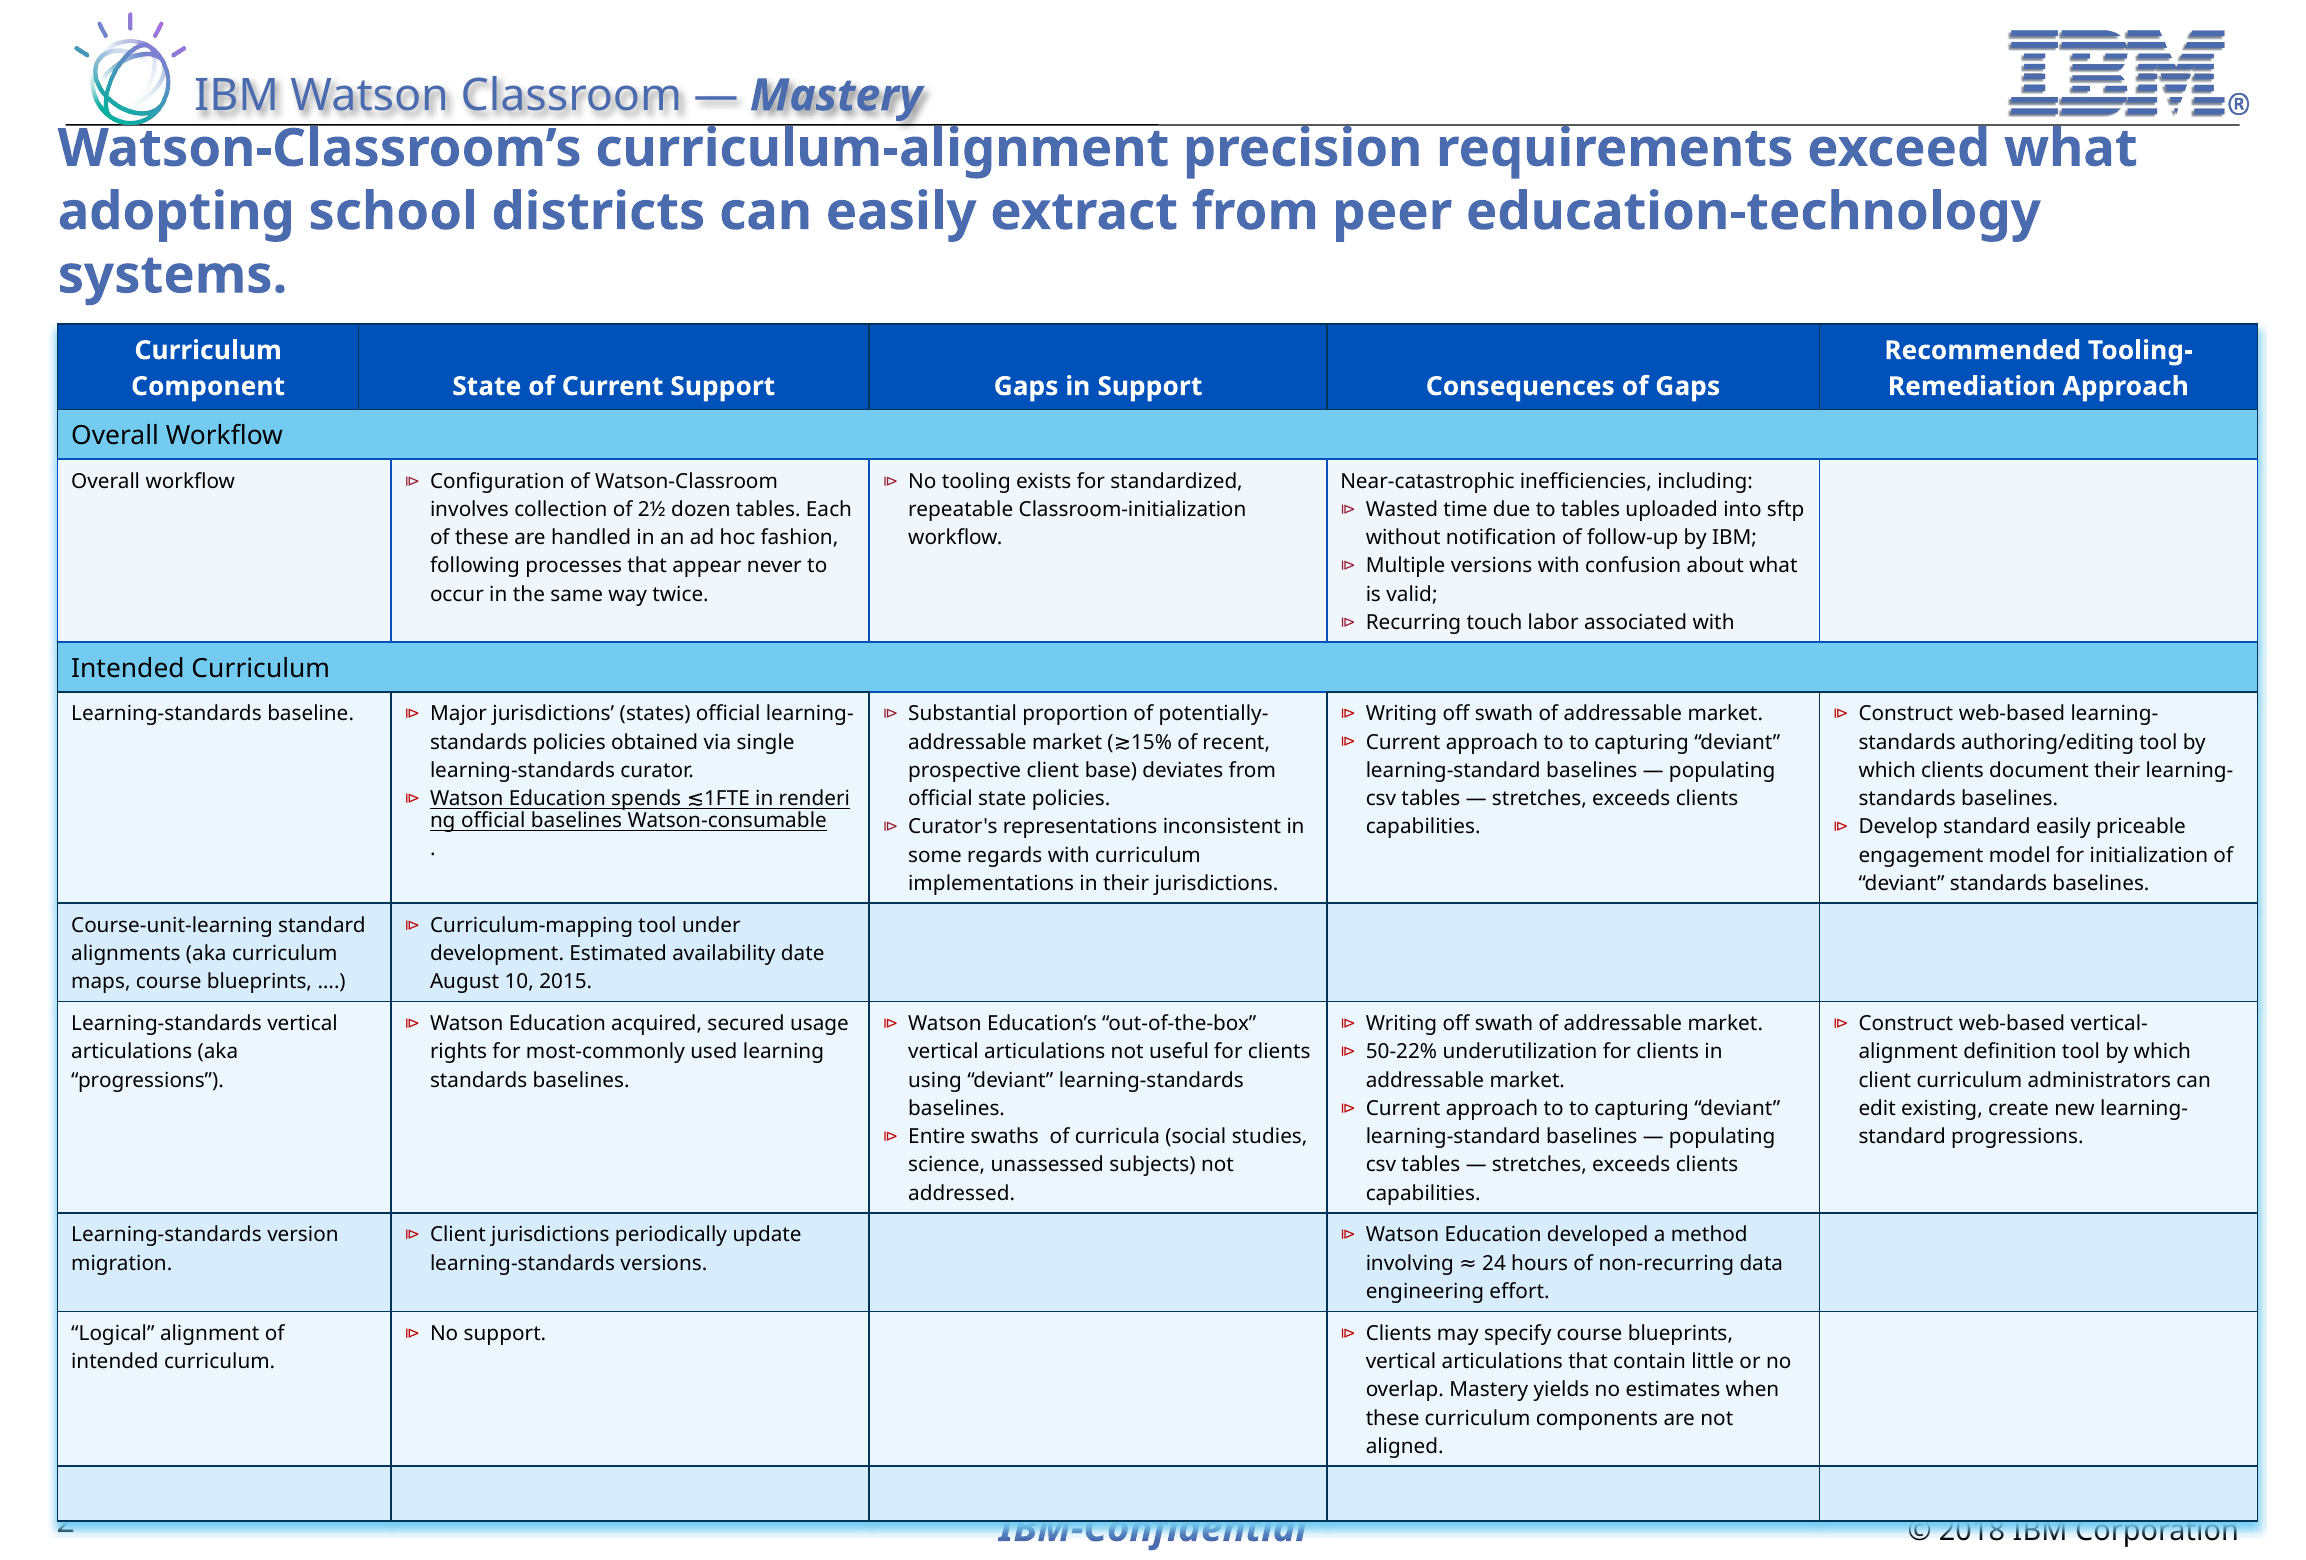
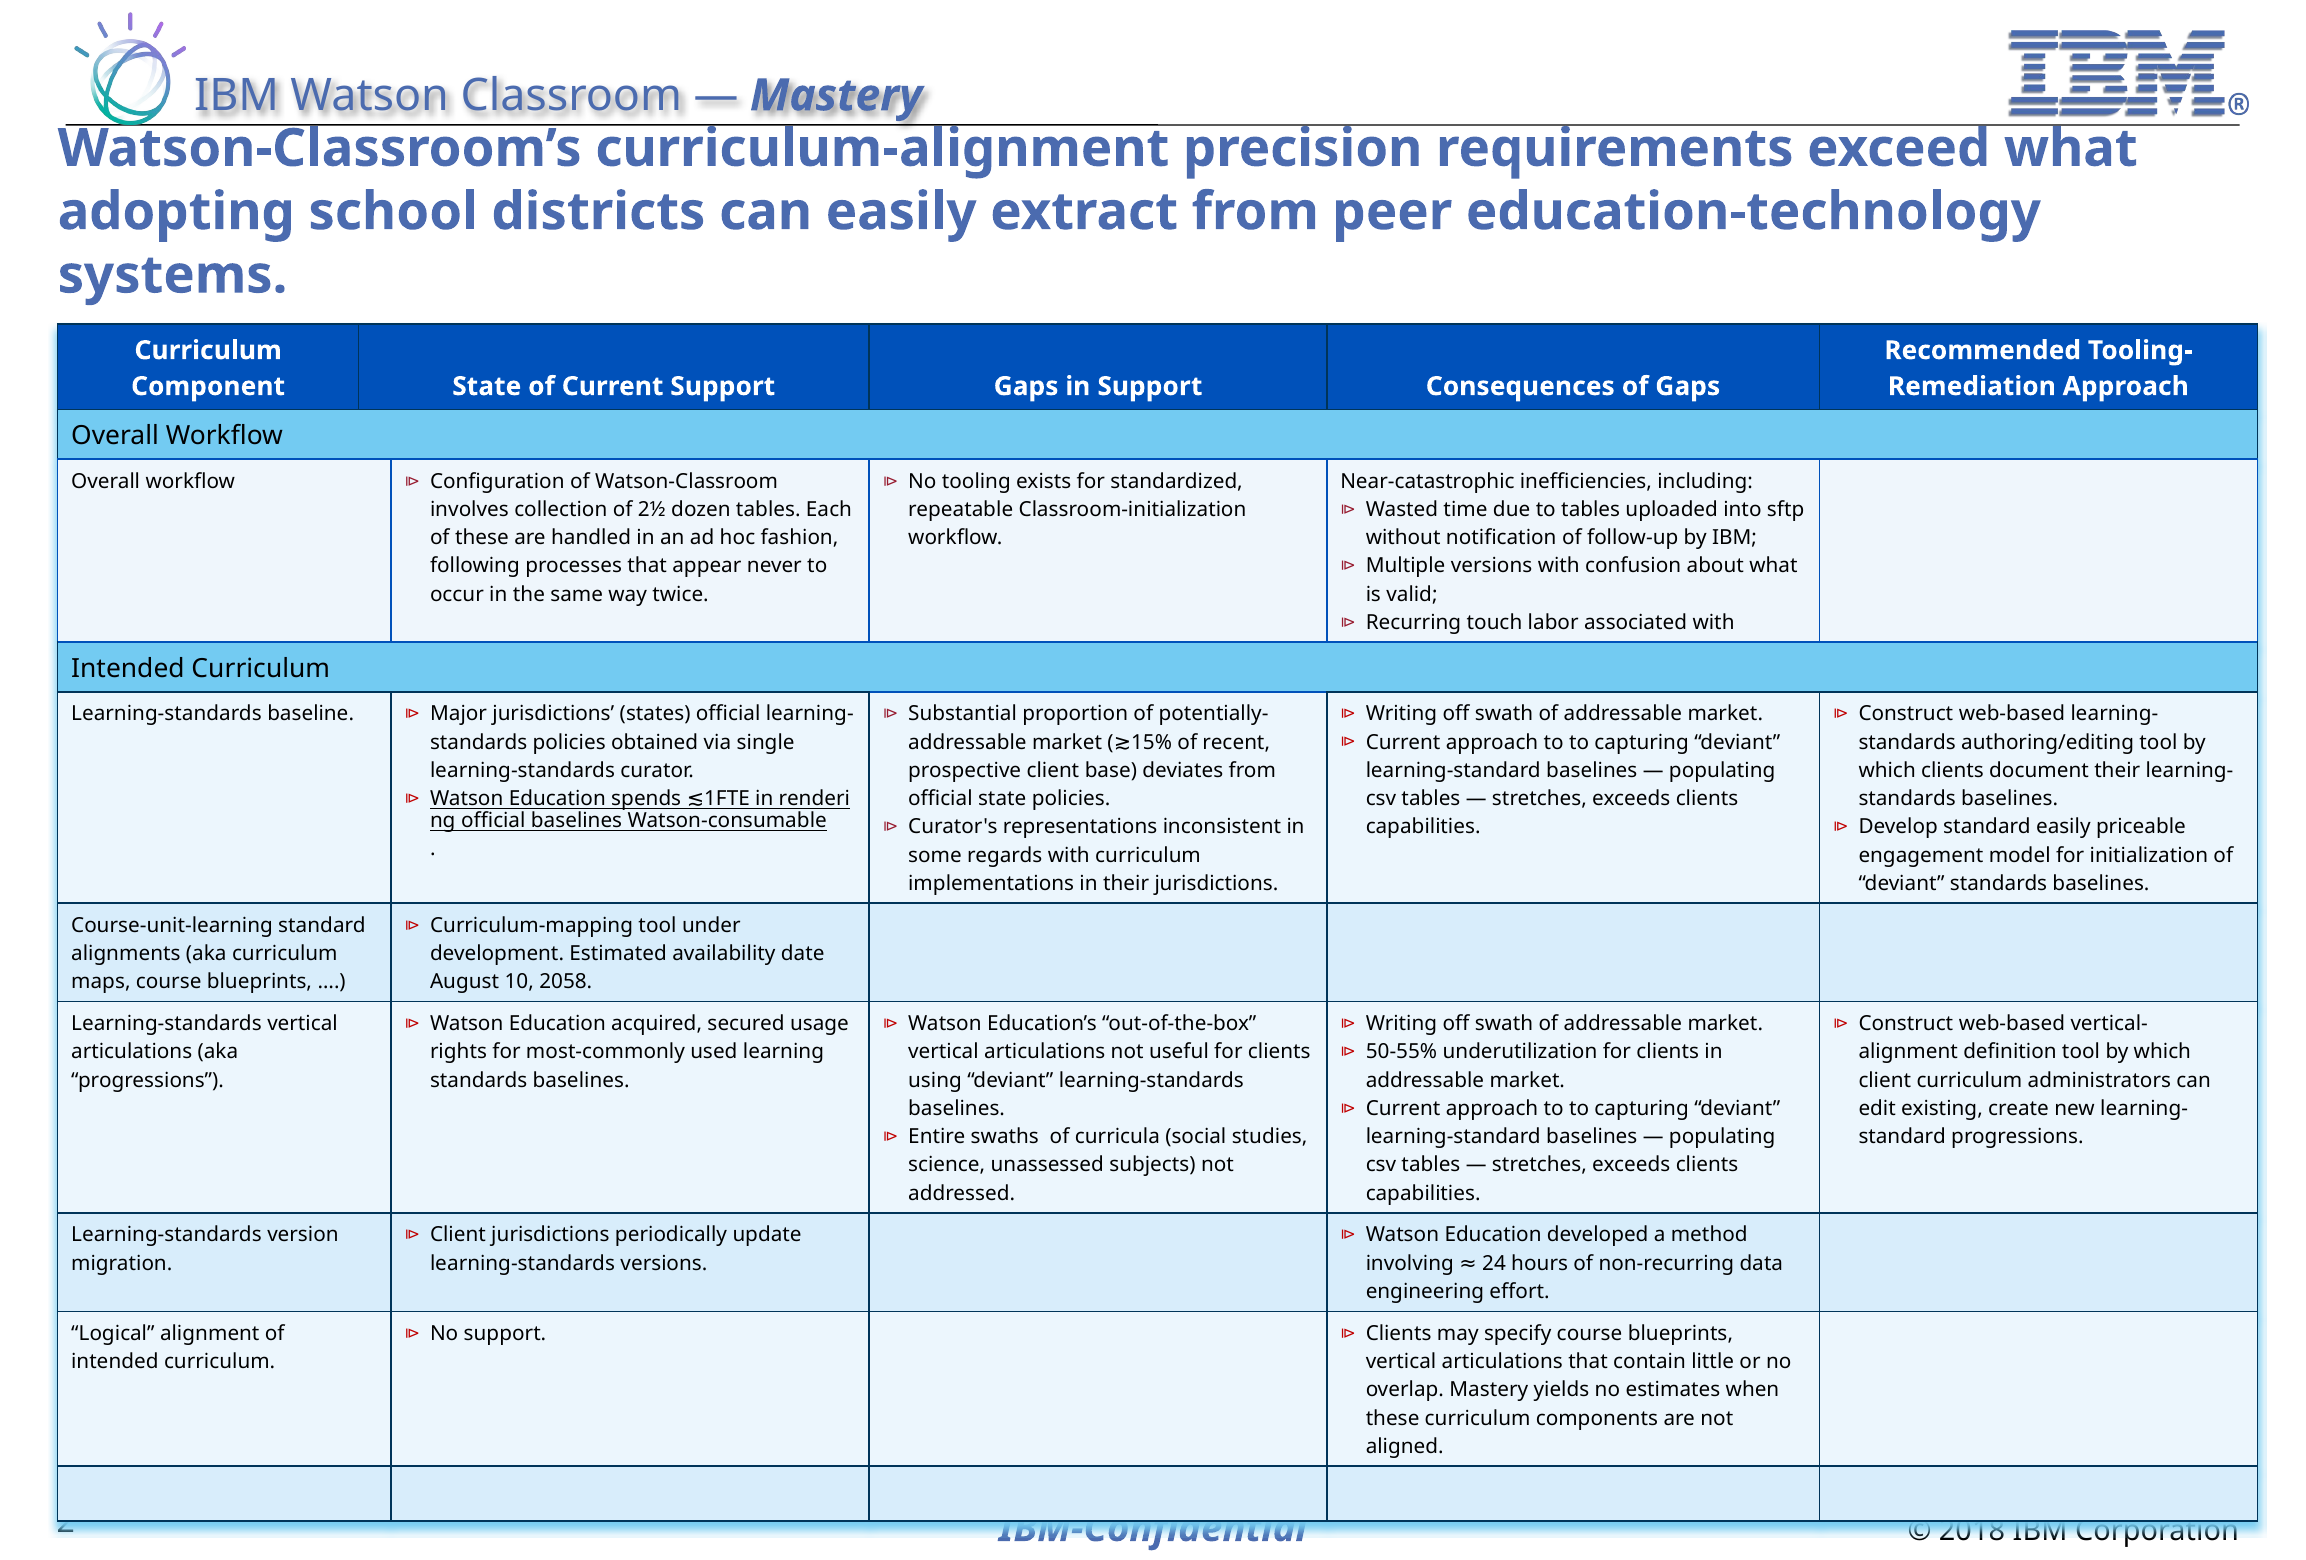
2015: 2015 -> 2058
50-22%: 50-22% -> 50-55%
